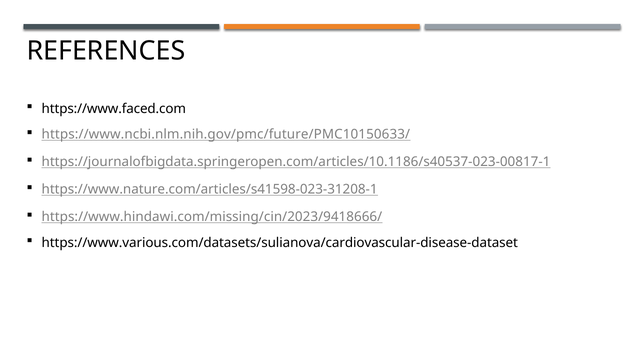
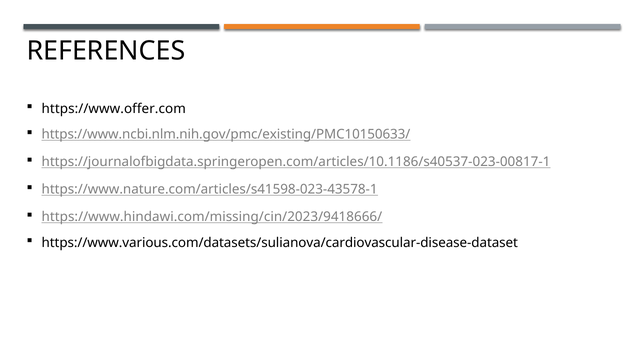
https://www.faced.com: https://www.faced.com -> https://www.offer.com
https://www.ncbi.nlm.nih.gov/pmc/future/PMC10150633/: https://www.ncbi.nlm.nih.gov/pmc/future/PMC10150633/ -> https://www.ncbi.nlm.nih.gov/pmc/existing/PMC10150633/
https://www.nature.com/articles/s41598-023-31208-1: https://www.nature.com/articles/s41598-023-31208-1 -> https://www.nature.com/articles/s41598-023-43578-1
